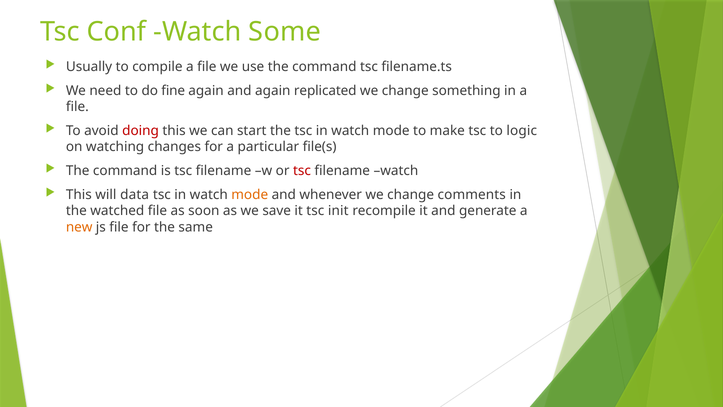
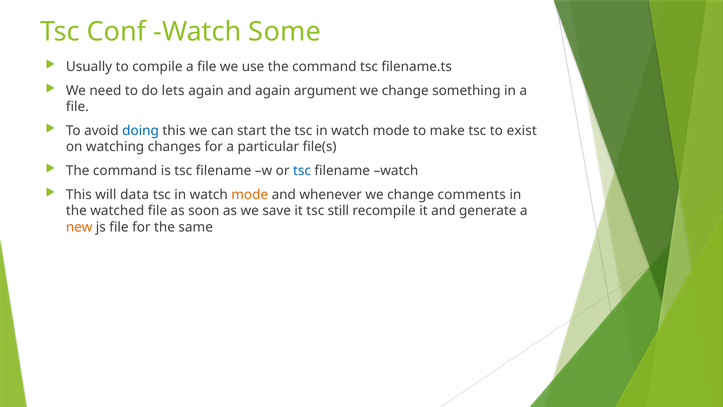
fine: fine -> lets
replicated: replicated -> argument
doing colour: red -> blue
logic: logic -> exist
tsc at (302, 171) colour: red -> blue
init: init -> still
